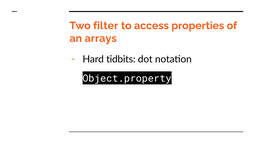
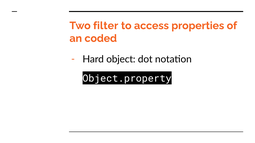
arrays: arrays -> coded
tidbits: tidbits -> object
